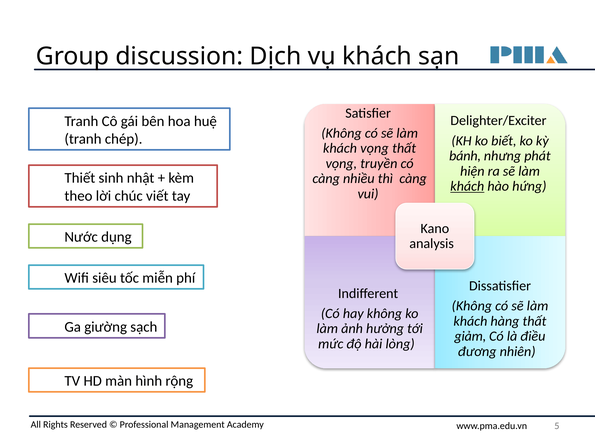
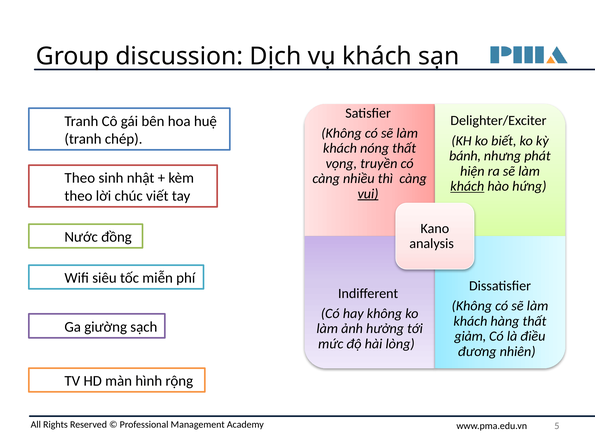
khách vọng: vọng -> nóng
Thiết at (80, 178): Thiết -> Theo
vui underline: none -> present
dụng: dụng -> đồng
